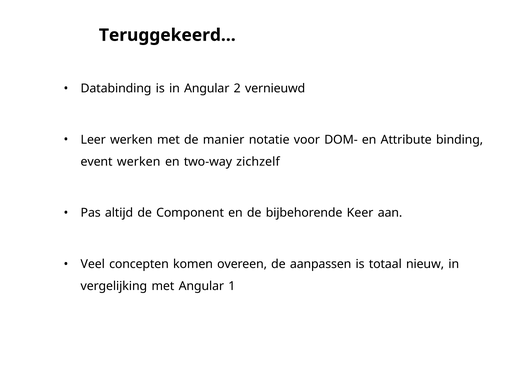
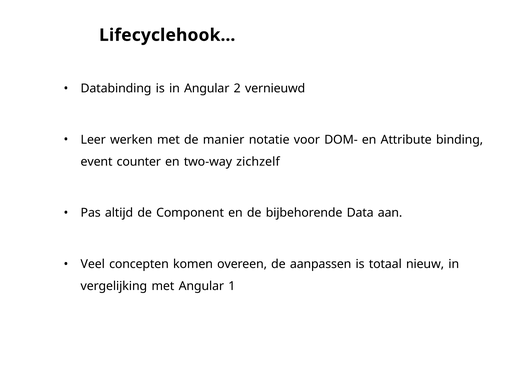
Teruggekeerd…: Teruggekeerd… -> Lifecyclehook…
event werken: werken -> counter
Keer: Keer -> Data
